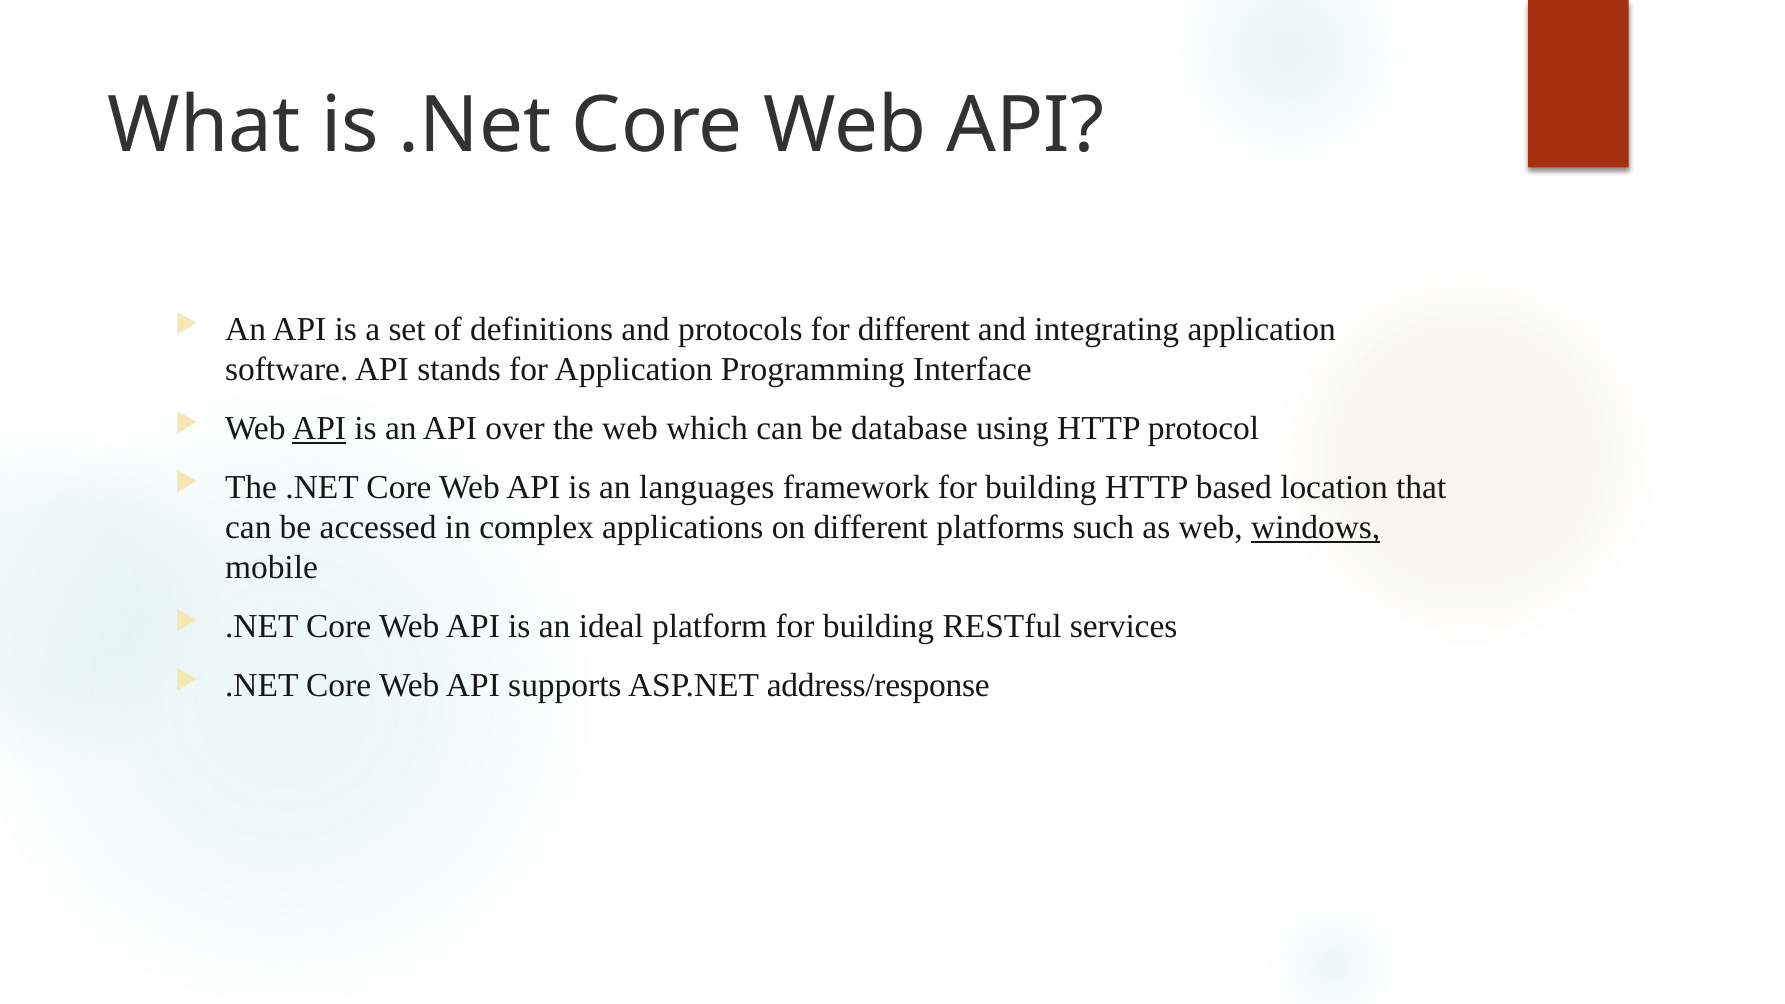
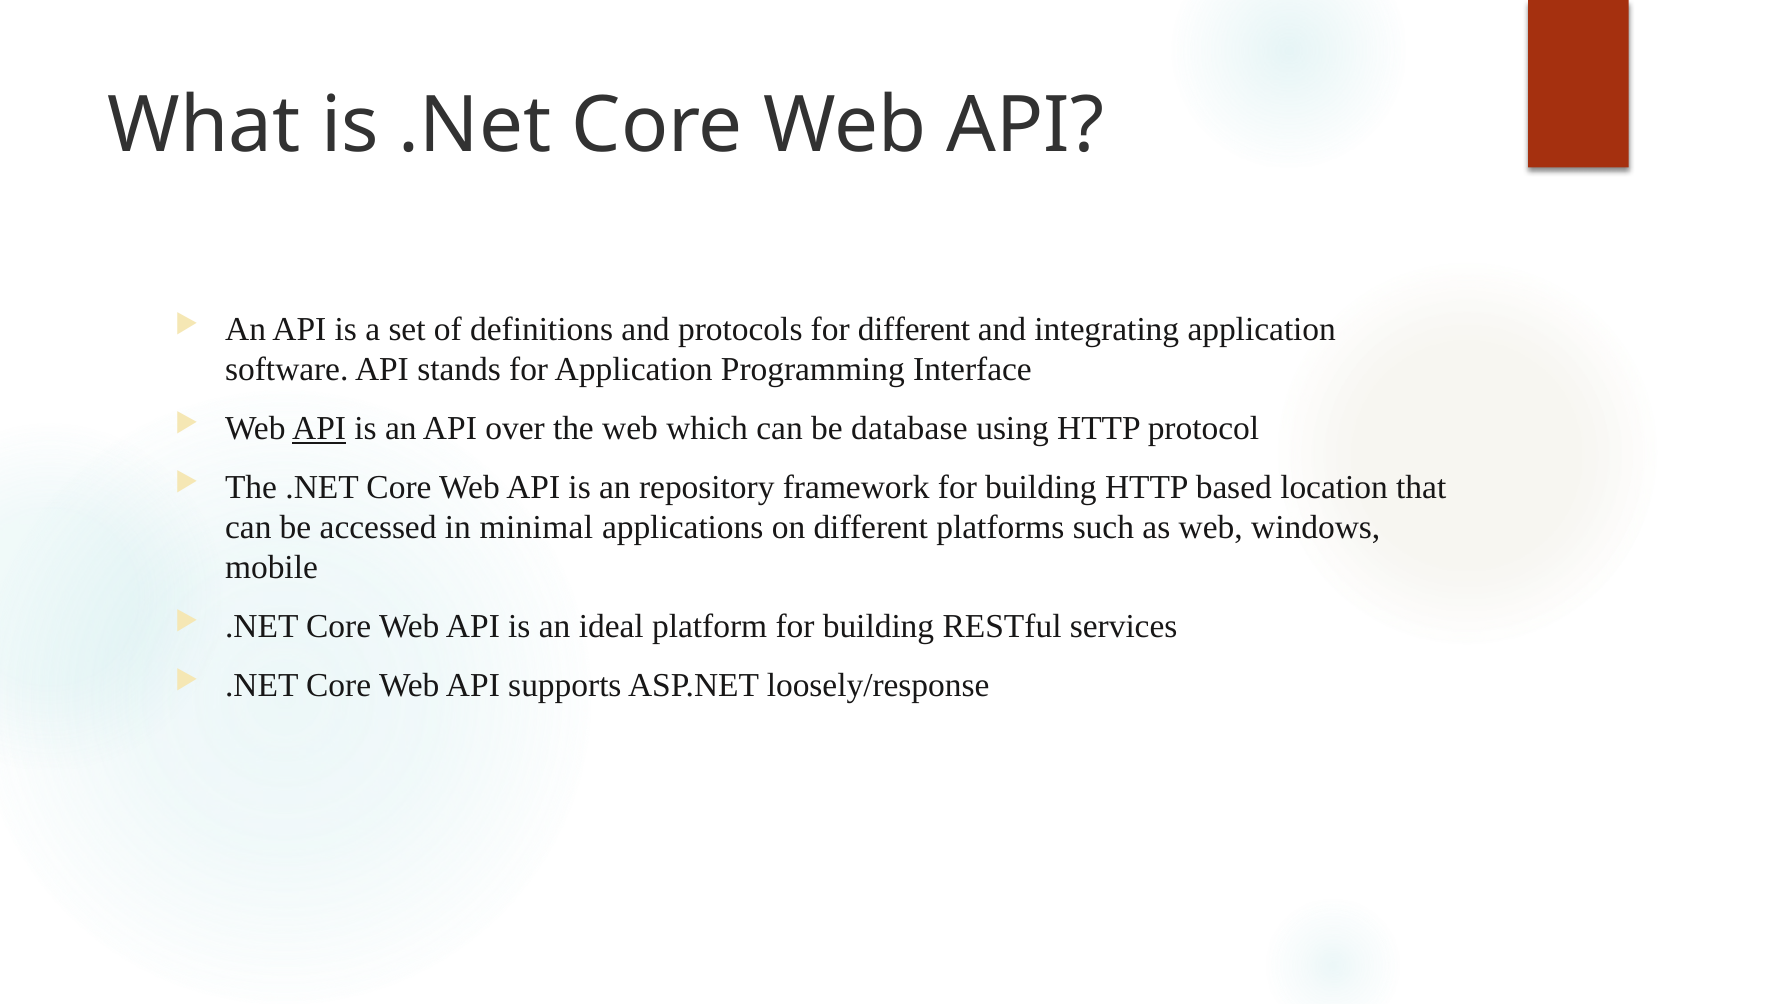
languages: languages -> repository
complex: complex -> minimal
windows underline: present -> none
address/response: address/response -> loosely/response
